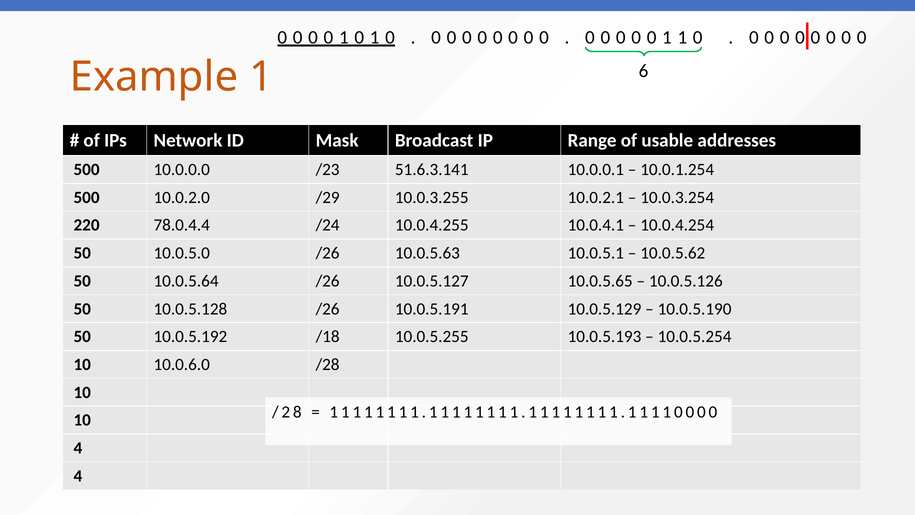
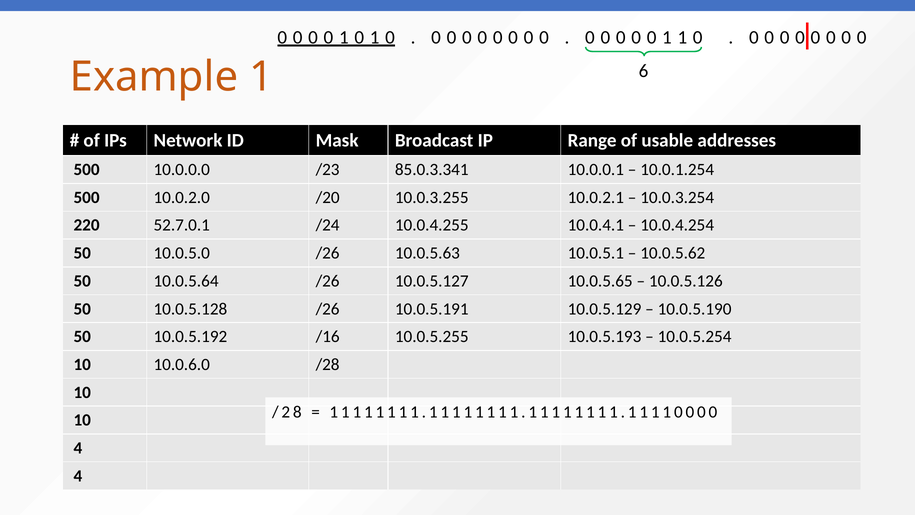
51.6.3.141: 51.6.3.141 -> 85.0.3.341
/29: /29 -> /20
78.0.4.4: 78.0.4.4 -> 52.7.0.1
/18: /18 -> /16
